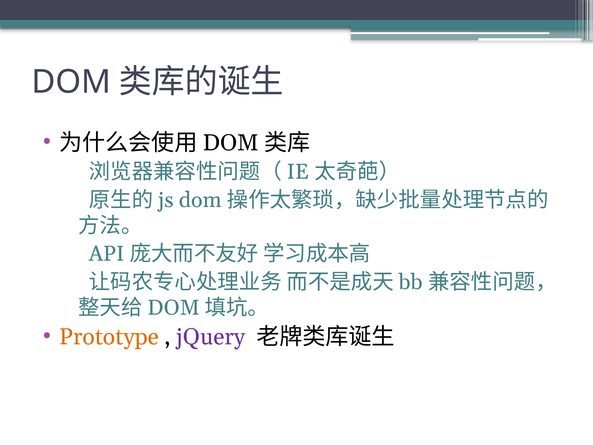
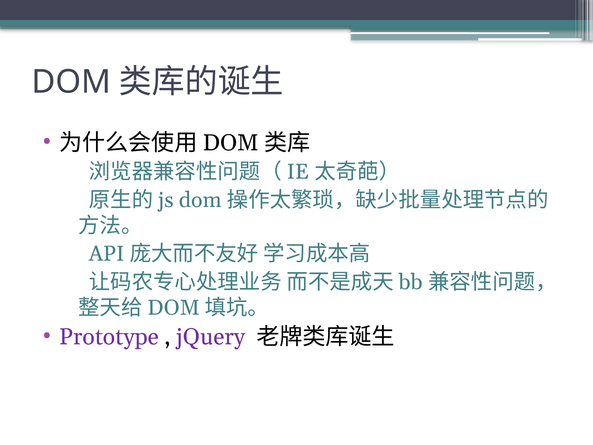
Prototype colour: orange -> purple
